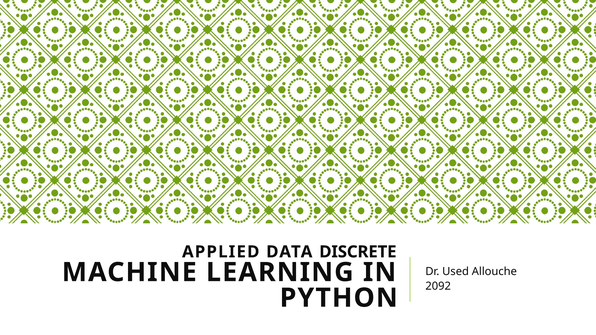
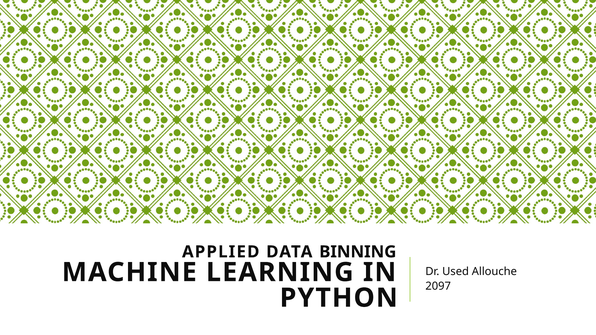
DISCRETE: DISCRETE -> BINNING
2092: 2092 -> 2097
